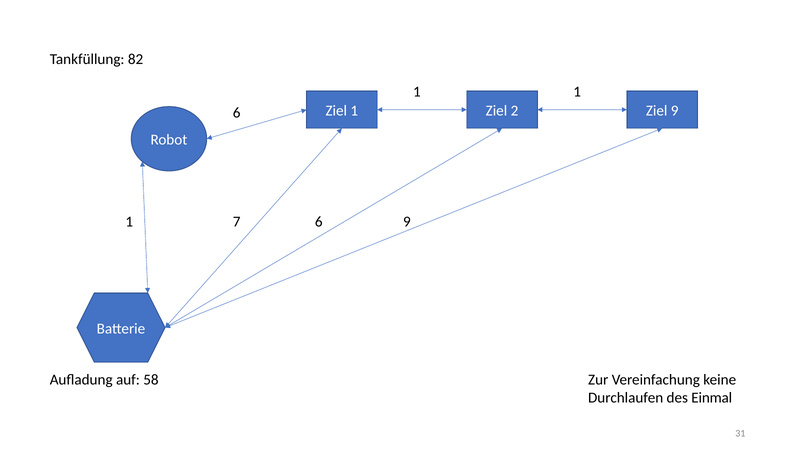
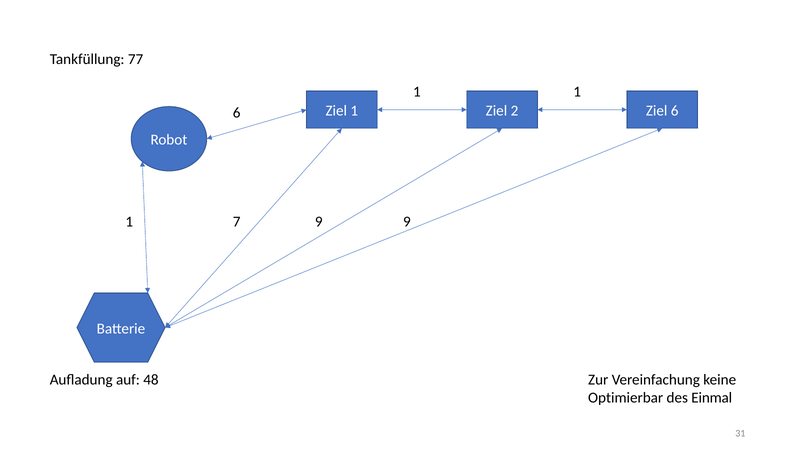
82: 82 -> 77
Ziel 9: 9 -> 6
7 6: 6 -> 9
58: 58 -> 48
Durchlaufen: Durchlaufen -> Optimierbar
